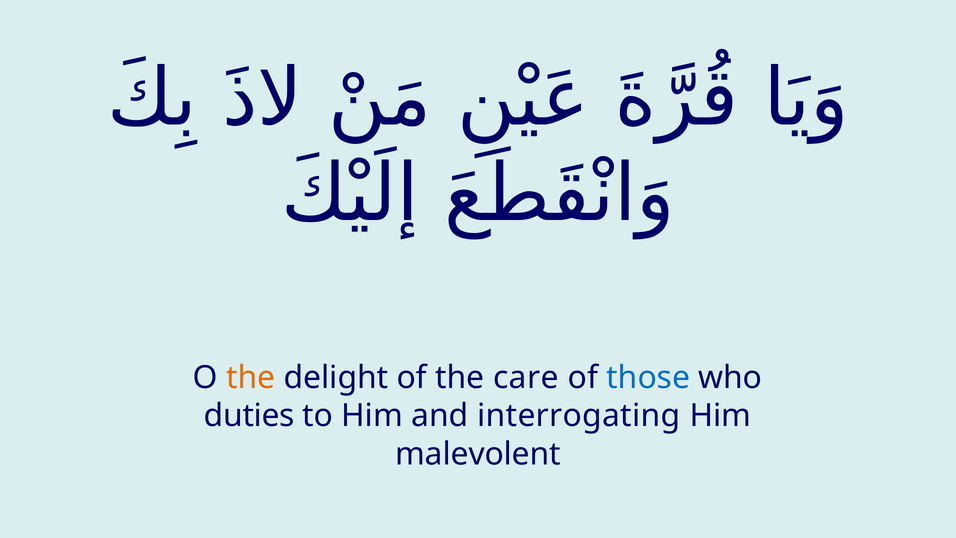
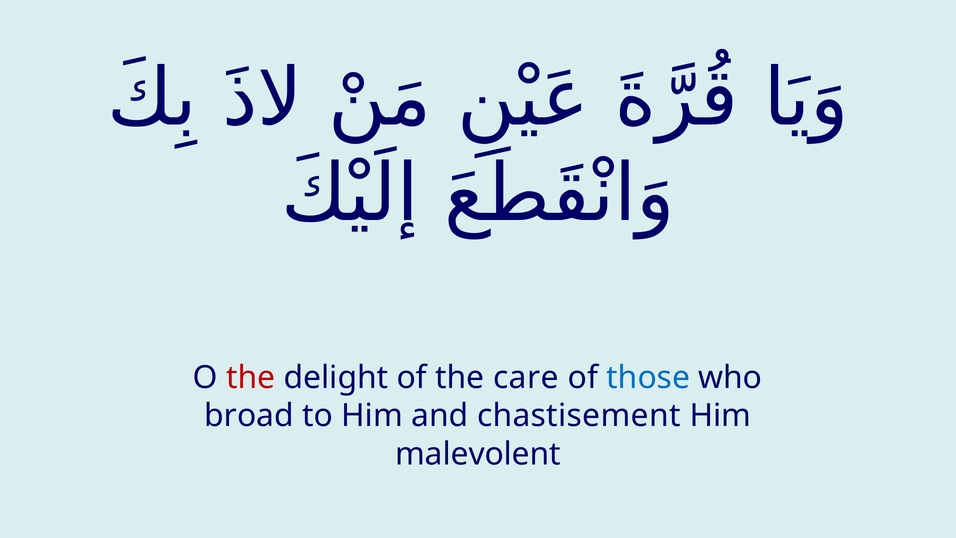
the at (251, 377) colour: orange -> red
duties: duties -> broad
interrogating: interrogating -> chastisement
